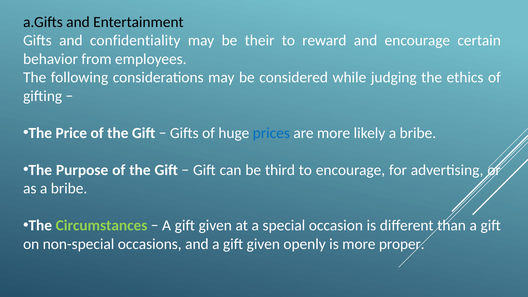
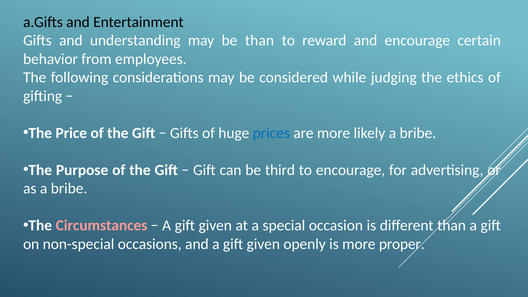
confidentiality: confidentiality -> understanding
be their: their -> than
Circumstances colour: light green -> pink
